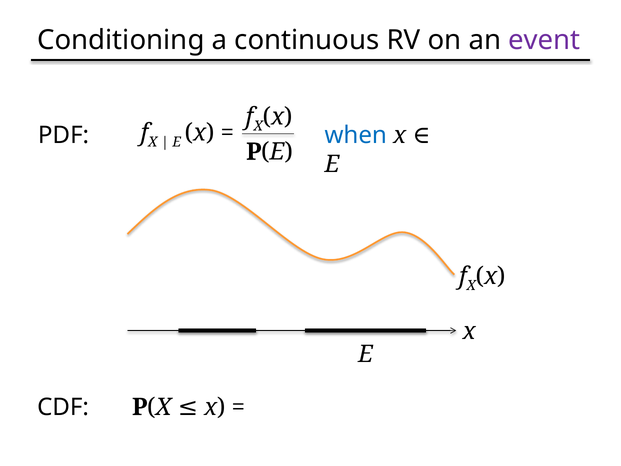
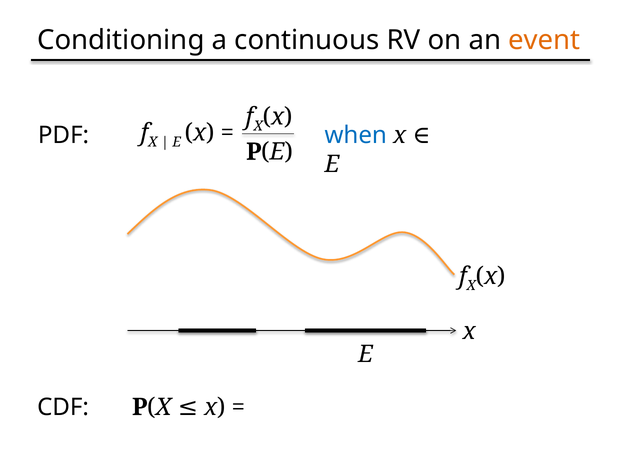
event colour: purple -> orange
